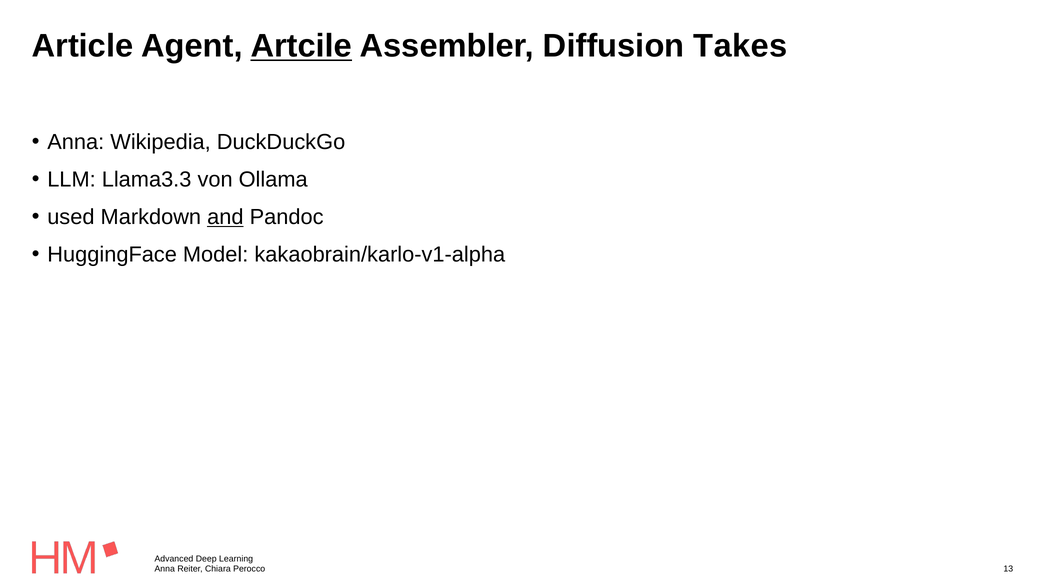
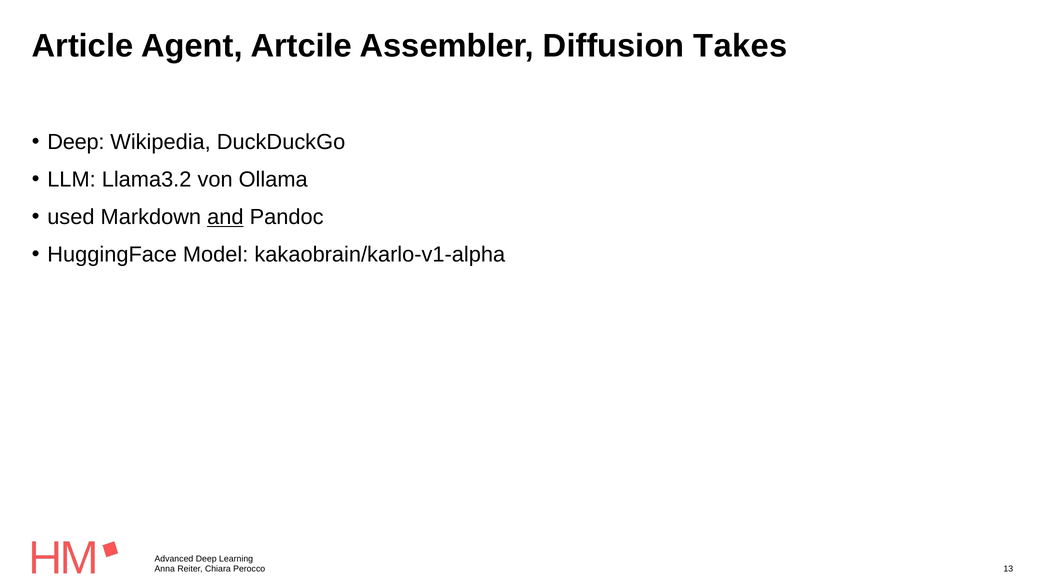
Artcile underline: present -> none
Anna at (76, 142): Anna -> Deep
Llama3.3: Llama3.3 -> Llama3.2
